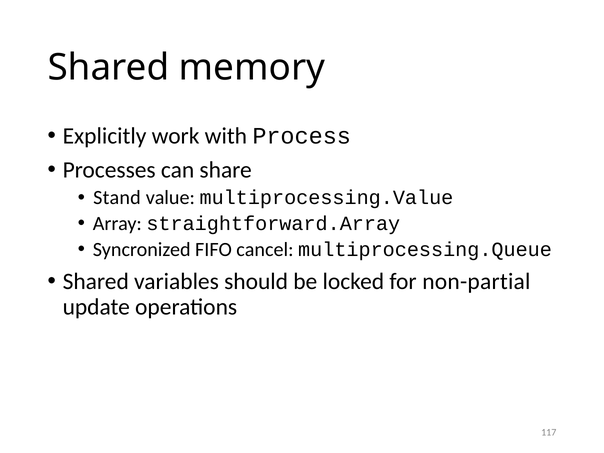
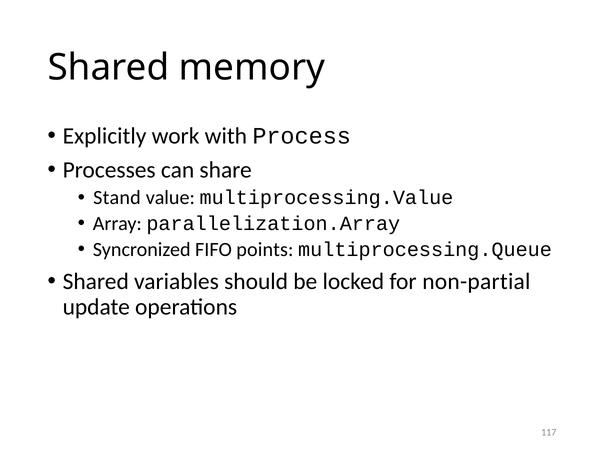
straightforward.Array: straightforward.Array -> parallelization.Array
cancel: cancel -> points
